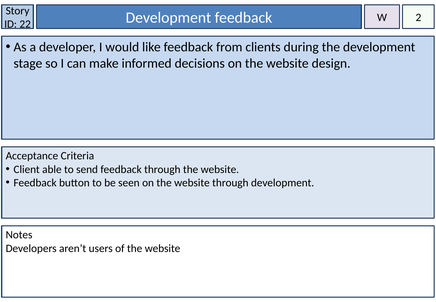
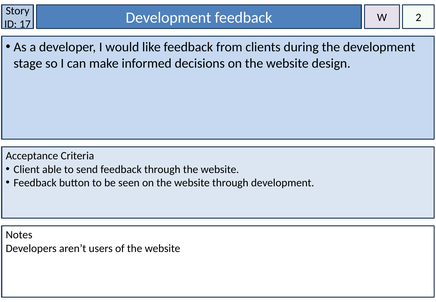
22: 22 -> 17
